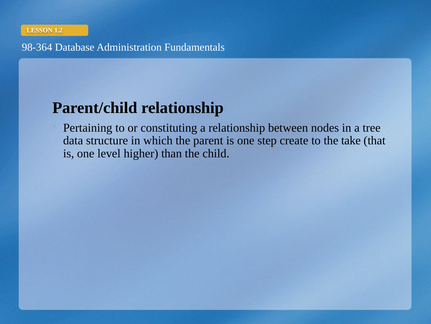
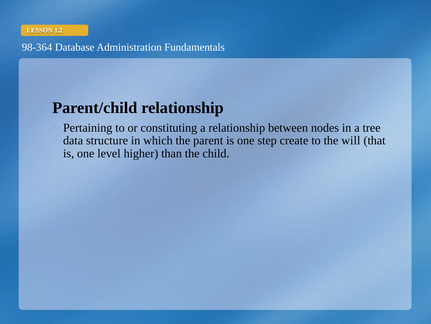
take: take -> will
